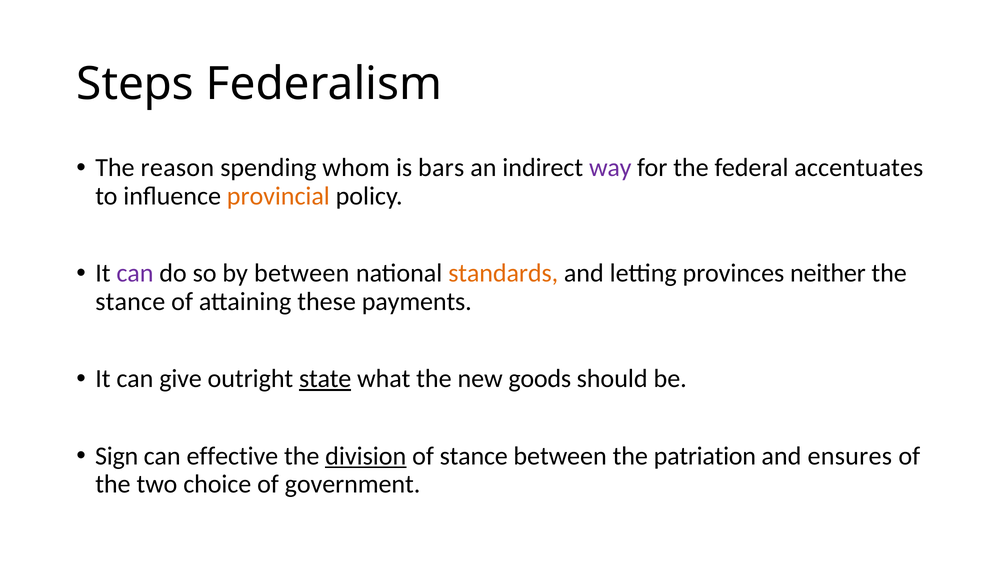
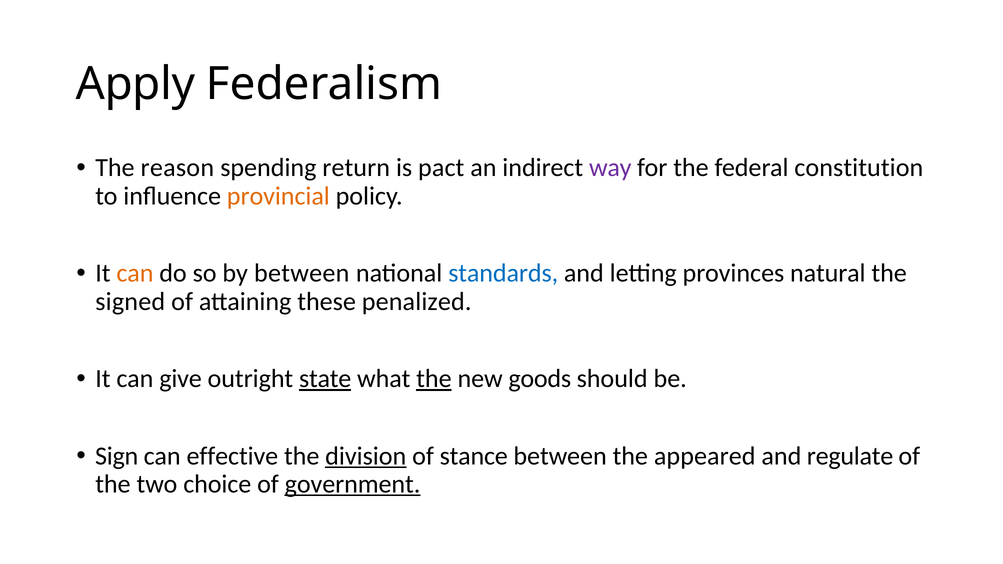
Steps: Steps -> Apply
whom: whom -> return
bars: bars -> pact
accentuates: accentuates -> constitution
can at (135, 273) colour: purple -> orange
standards colour: orange -> blue
neither: neither -> natural
stance at (130, 302): stance -> signed
payments: payments -> penalized
the at (434, 379) underline: none -> present
patriation: patriation -> appeared
ensures: ensures -> regulate
government underline: none -> present
